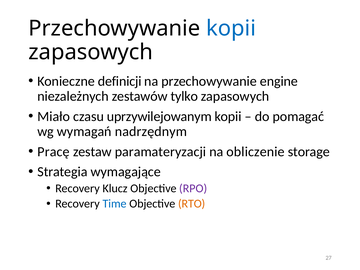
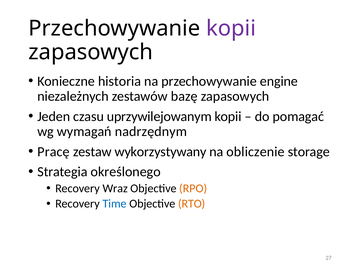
kopii at (231, 28) colour: blue -> purple
definicji: definicji -> historia
tylko: tylko -> bazę
Miało: Miało -> Jeden
paramateryzacji: paramateryzacji -> wykorzystywany
wymagające: wymagające -> określonego
Klucz: Klucz -> Wraz
RPO colour: purple -> orange
